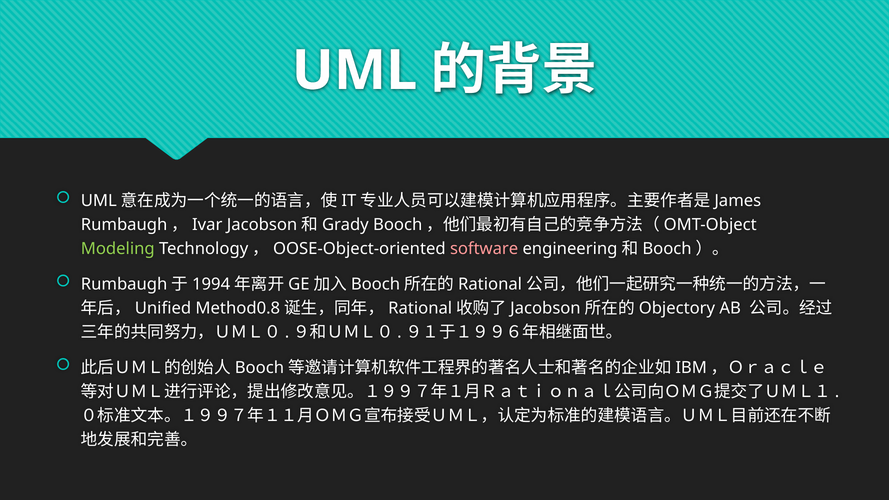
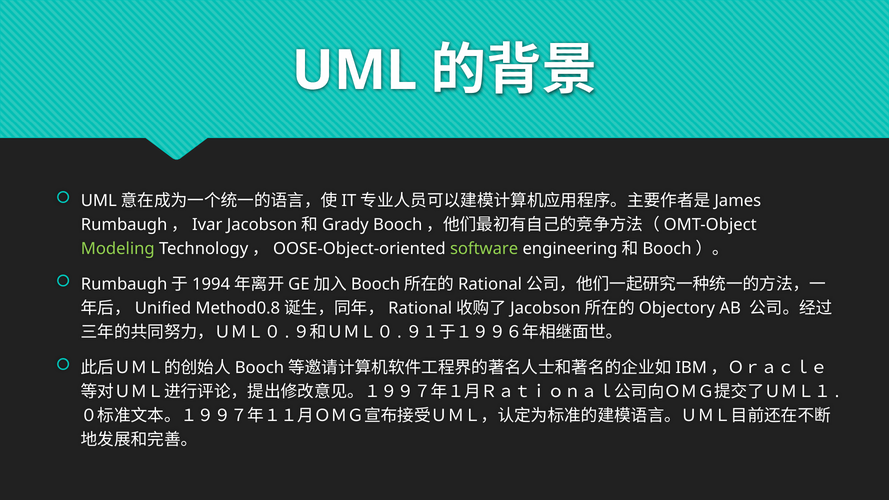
software colour: pink -> light green
